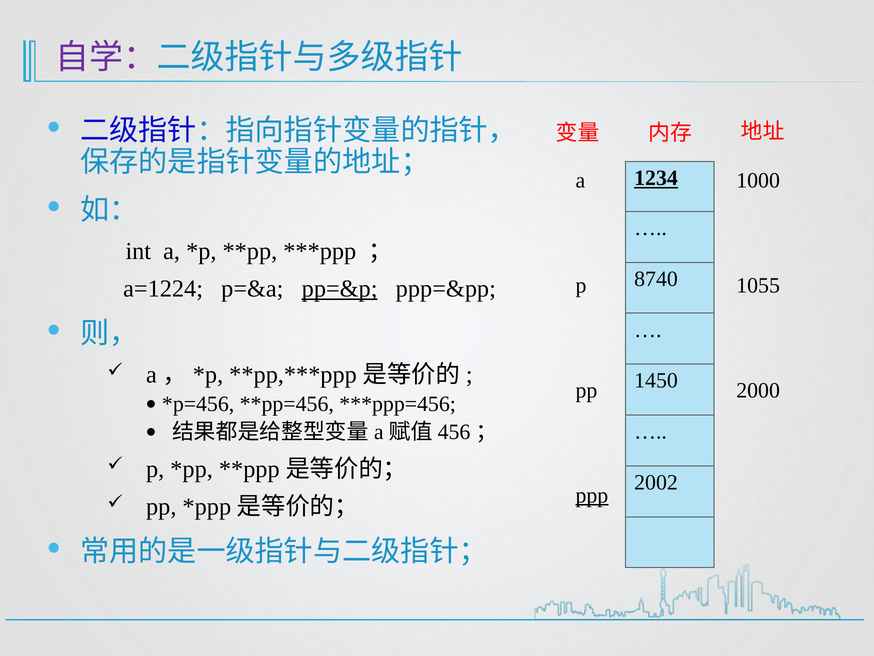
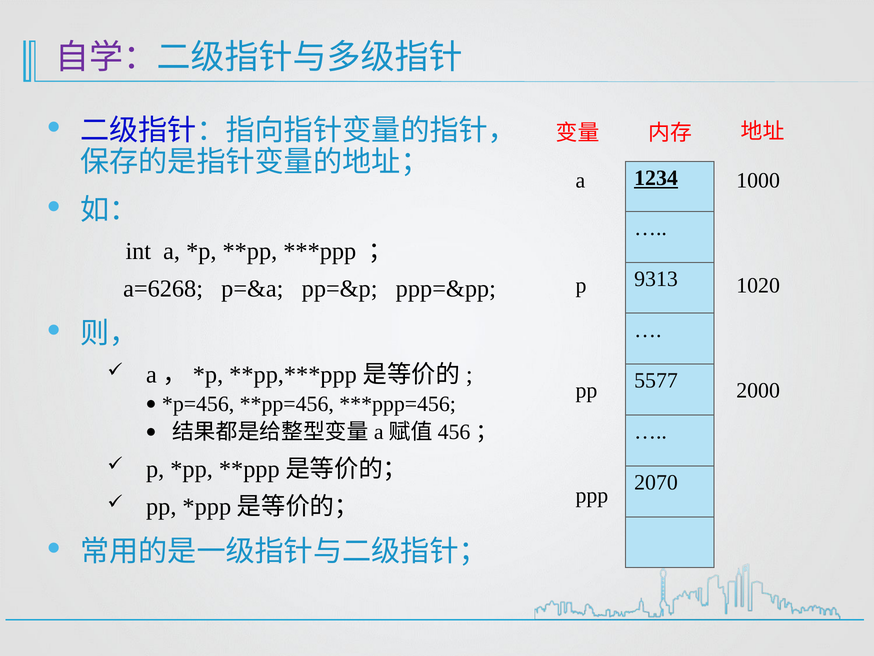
8740: 8740 -> 9313
1055: 1055 -> 1020
a=1224: a=1224 -> a=6268
pp=&p underline: present -> none
1450: 1450 -> 5577
2002: 2002 -> 2070
ppp underline: present -> none
